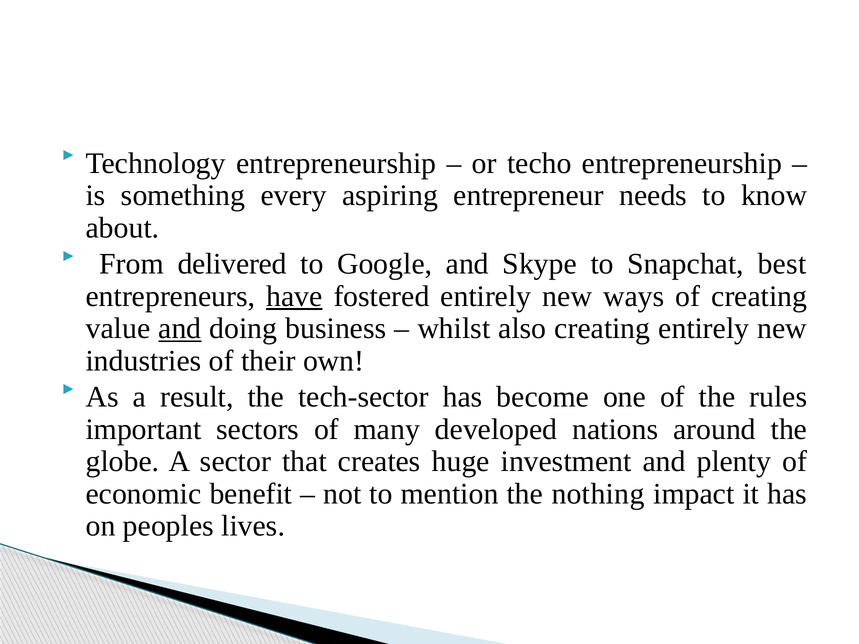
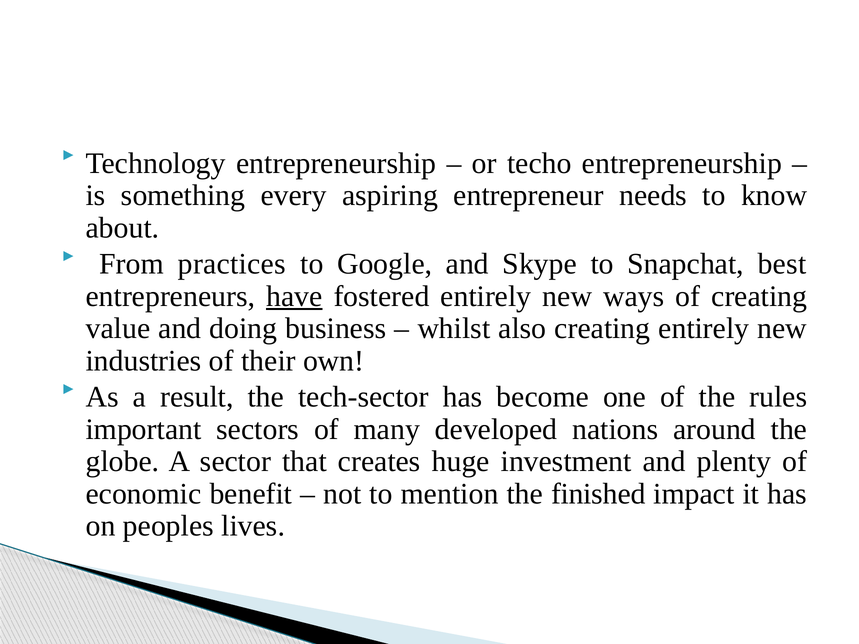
delivered: delivered -> practices
and at (180, 329) underline: present -> none
nothing: nothing -> finished
